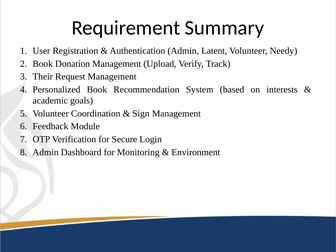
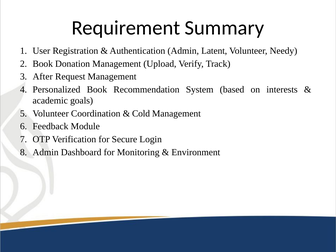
Their: Their -> After
Sign: Sign -> Cold
